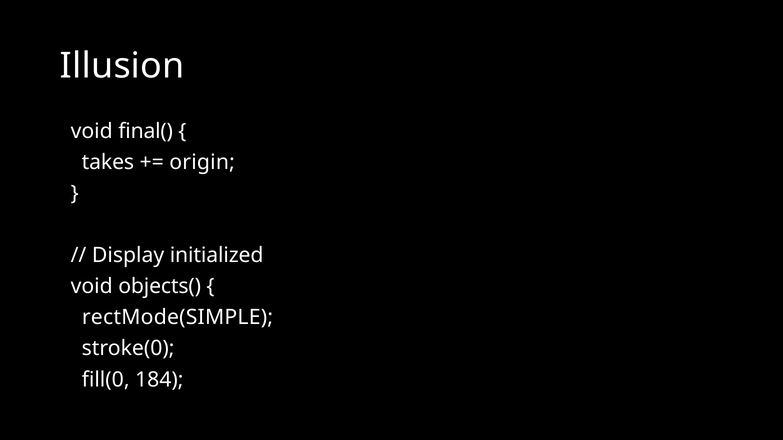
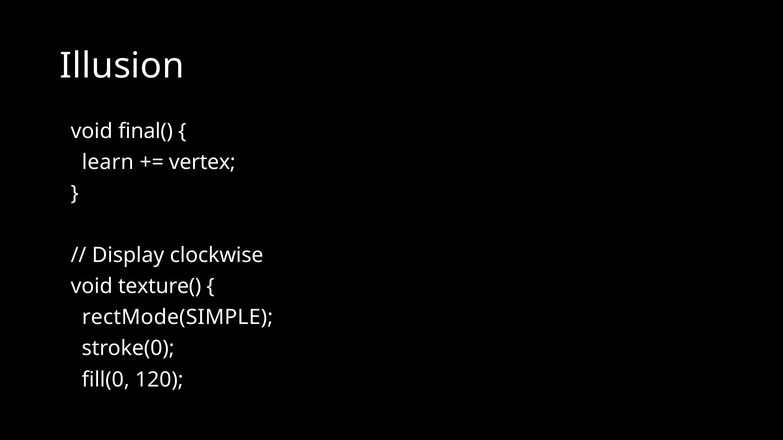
takes: takes -> learn
origin: origin -> vertex
initialized: initialized -> clockwise
objects(: objects( -> texture(
184: 184 -> 120
